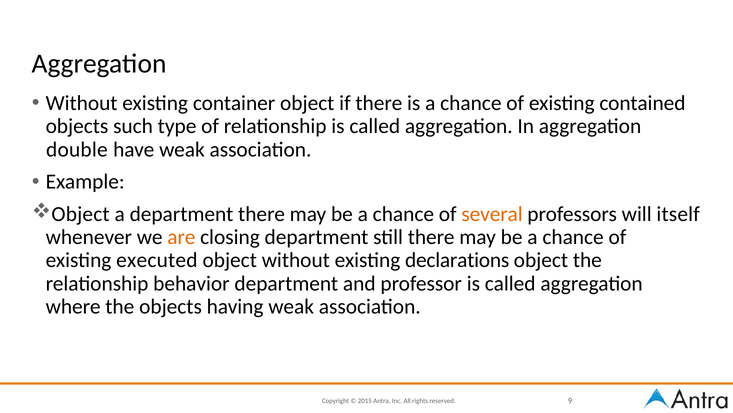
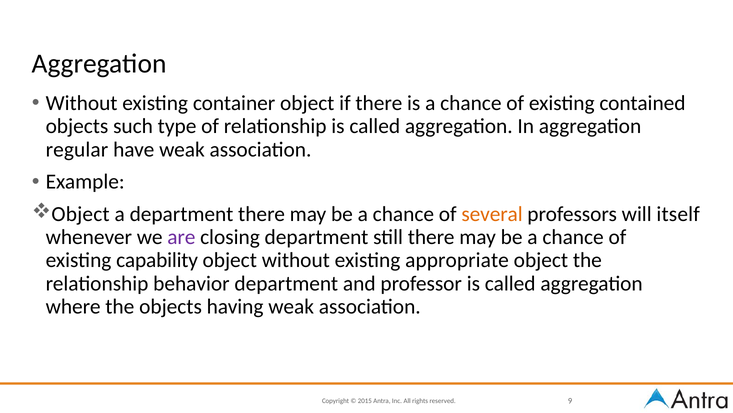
double: double -> regular
are colour: orange -> purple
executed: executed -> capability
declarations: declarations -> appropriate
